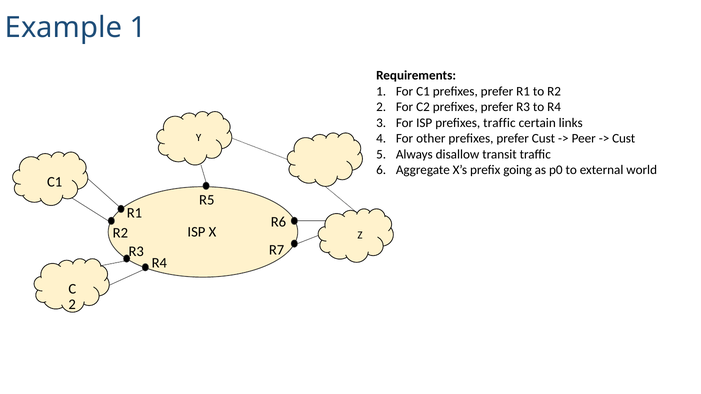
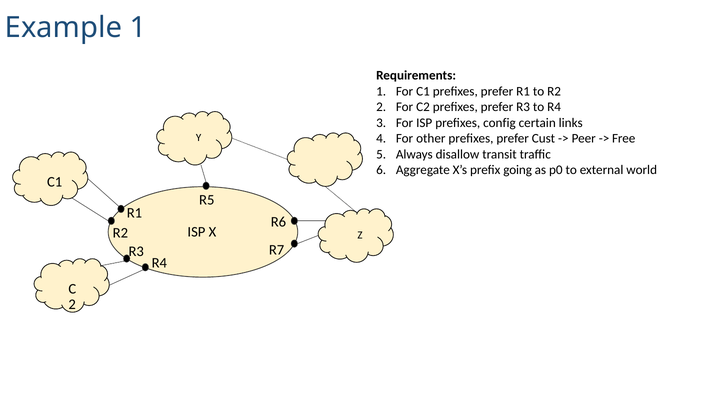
prefixes traffic: traffic -> config
Cust at (624, 139): Cust -> Free
